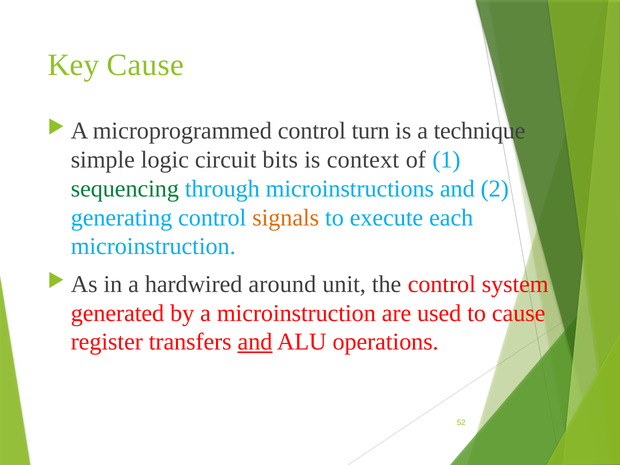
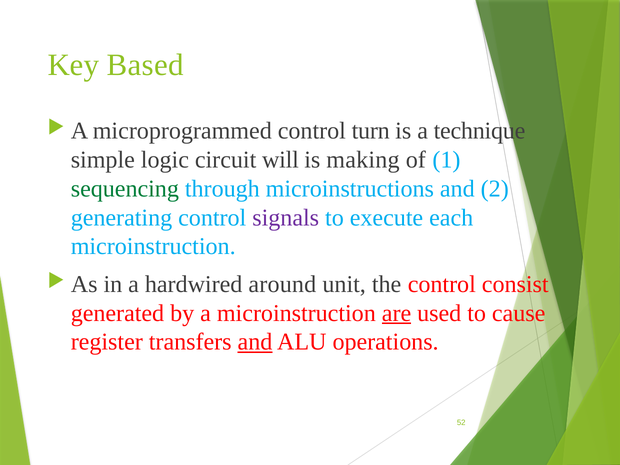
Key Cause: Cause -> Based
bits: bits -> will
context: context -> making
signals colour: orange -> purple
system: system -> consist
are underline: none -> present
